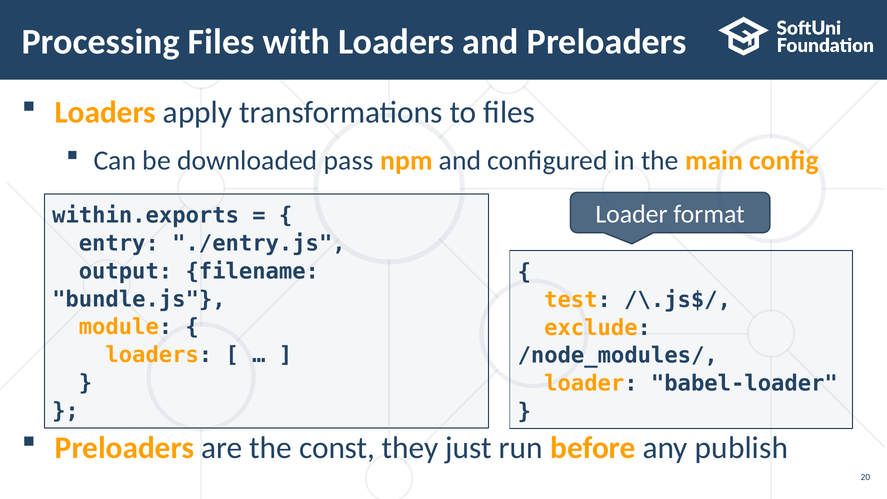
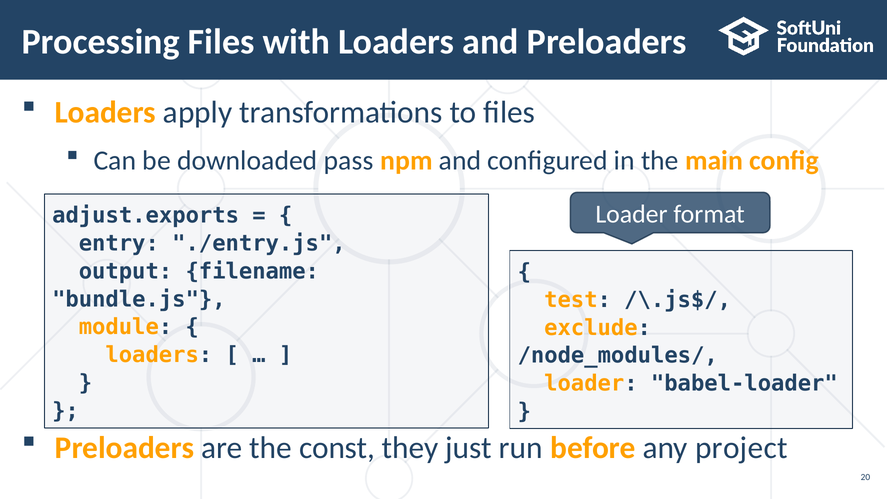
within.exports: within.exports -> adjust.exports
publish: publish -> project
